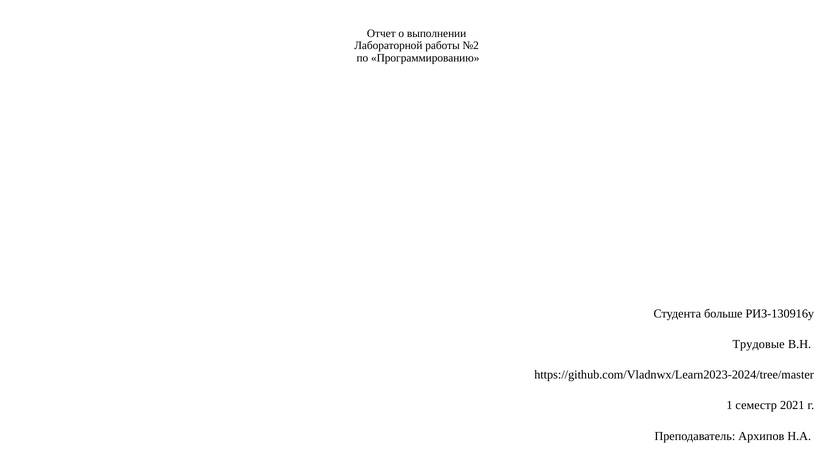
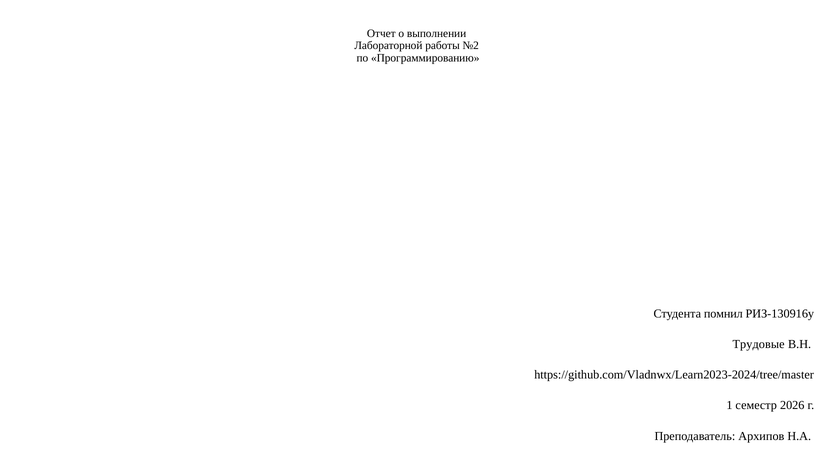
больше: больше -> помнил
2021: 2021 -> 2026
